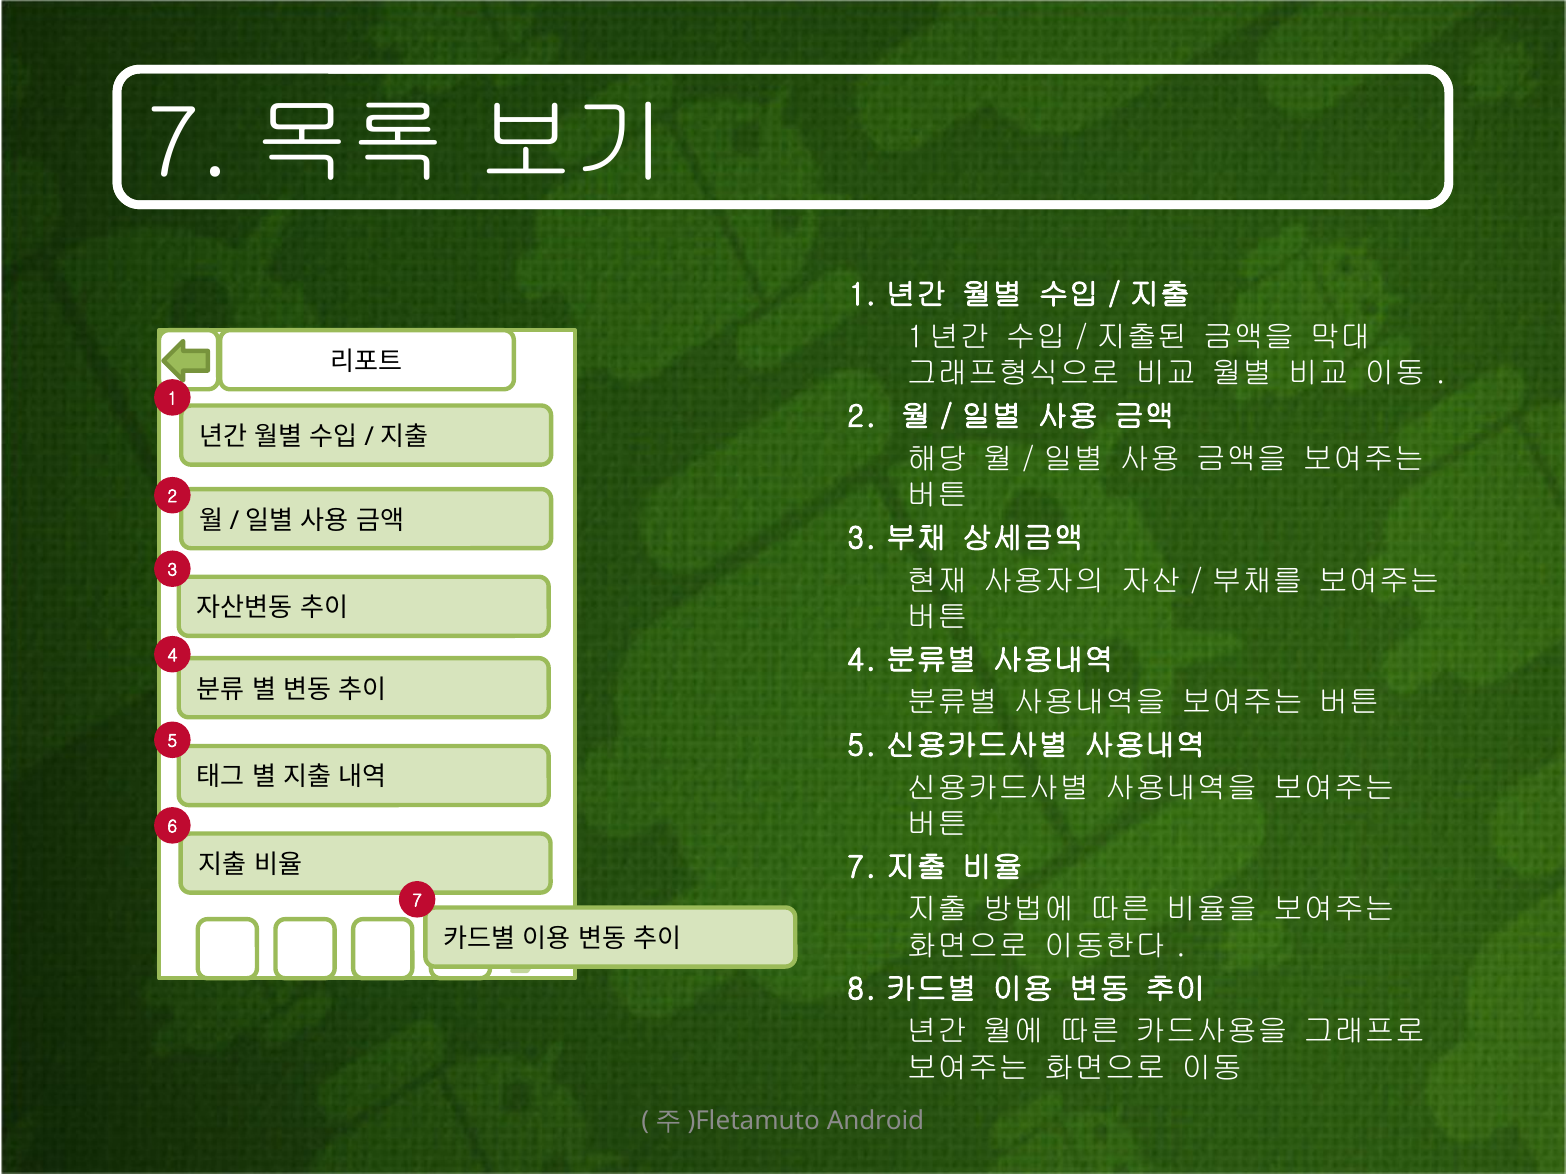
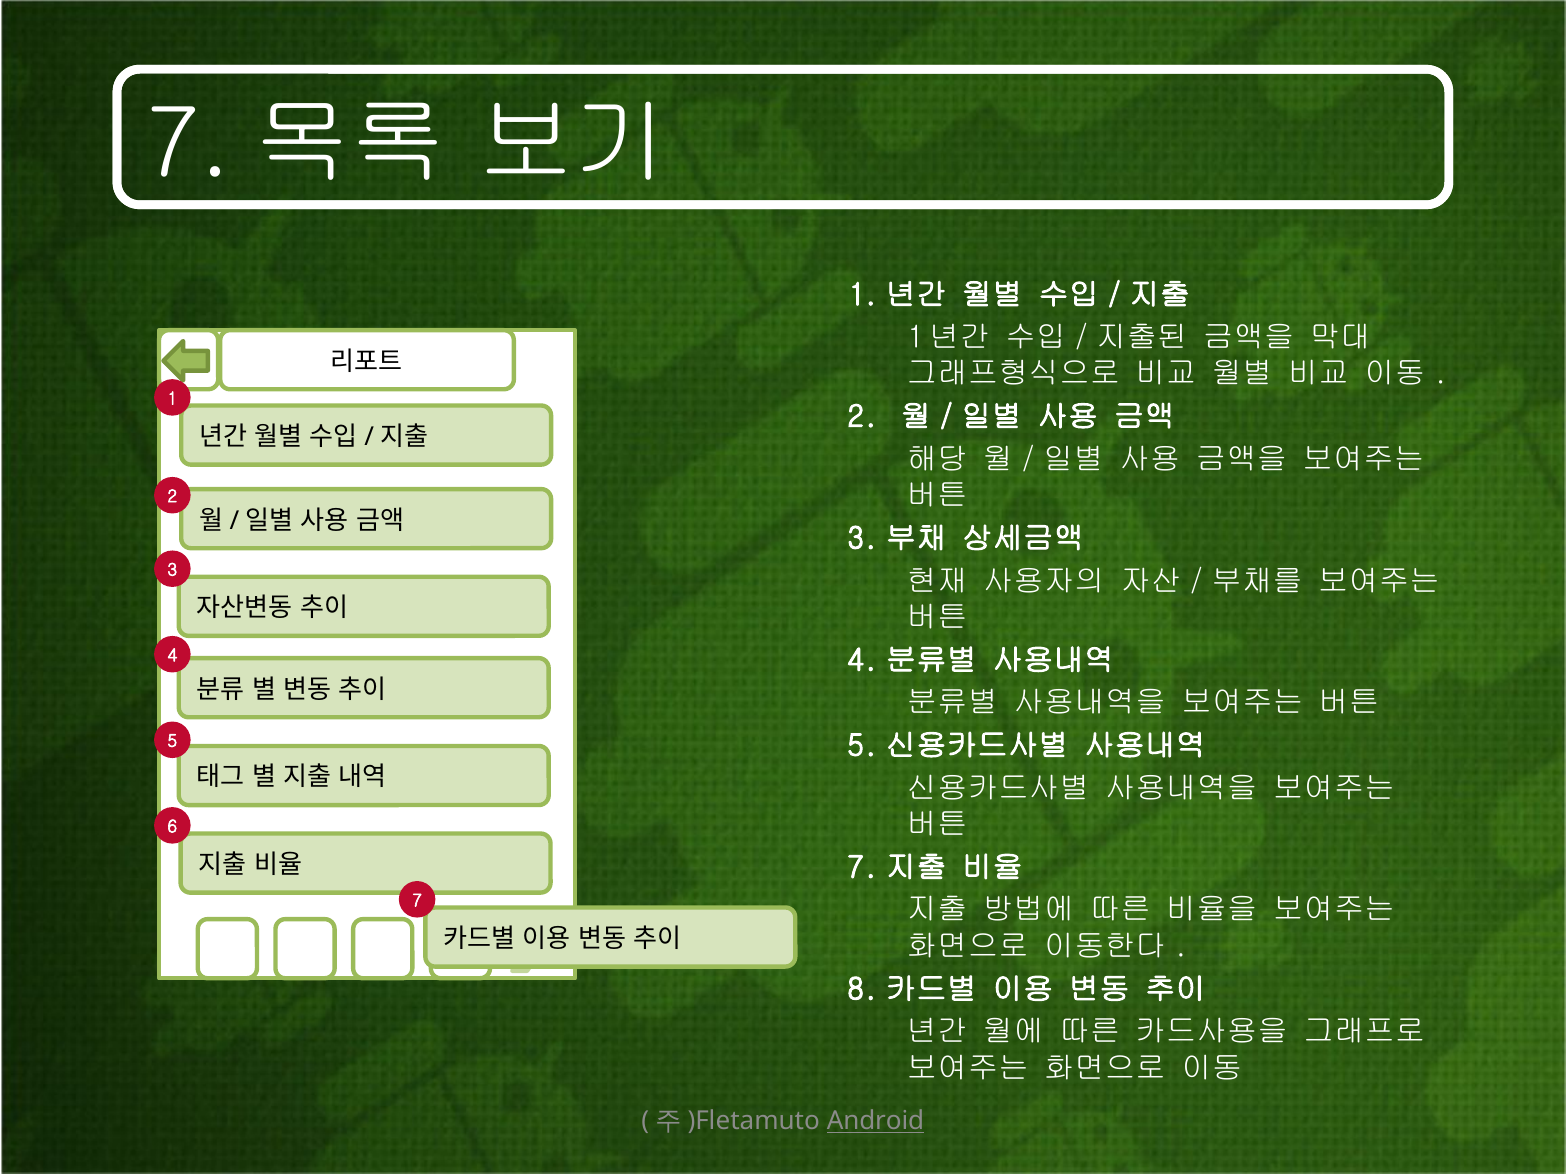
Android underline: none -> present
